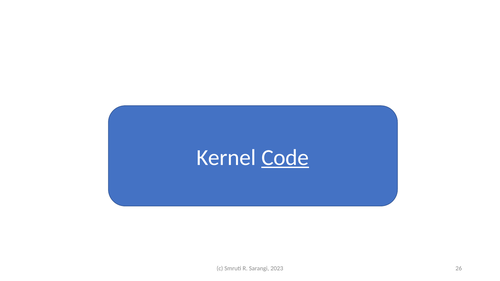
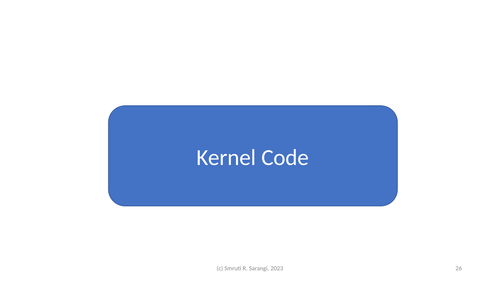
Code underline: present -> none
